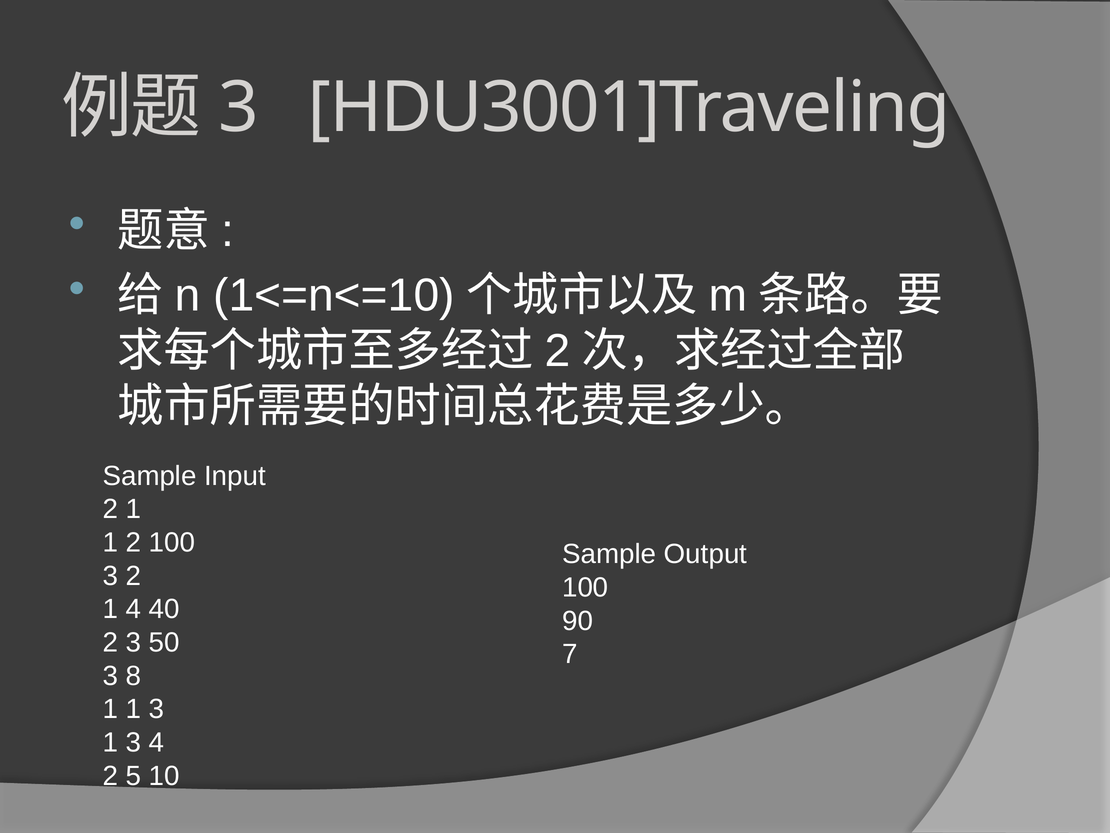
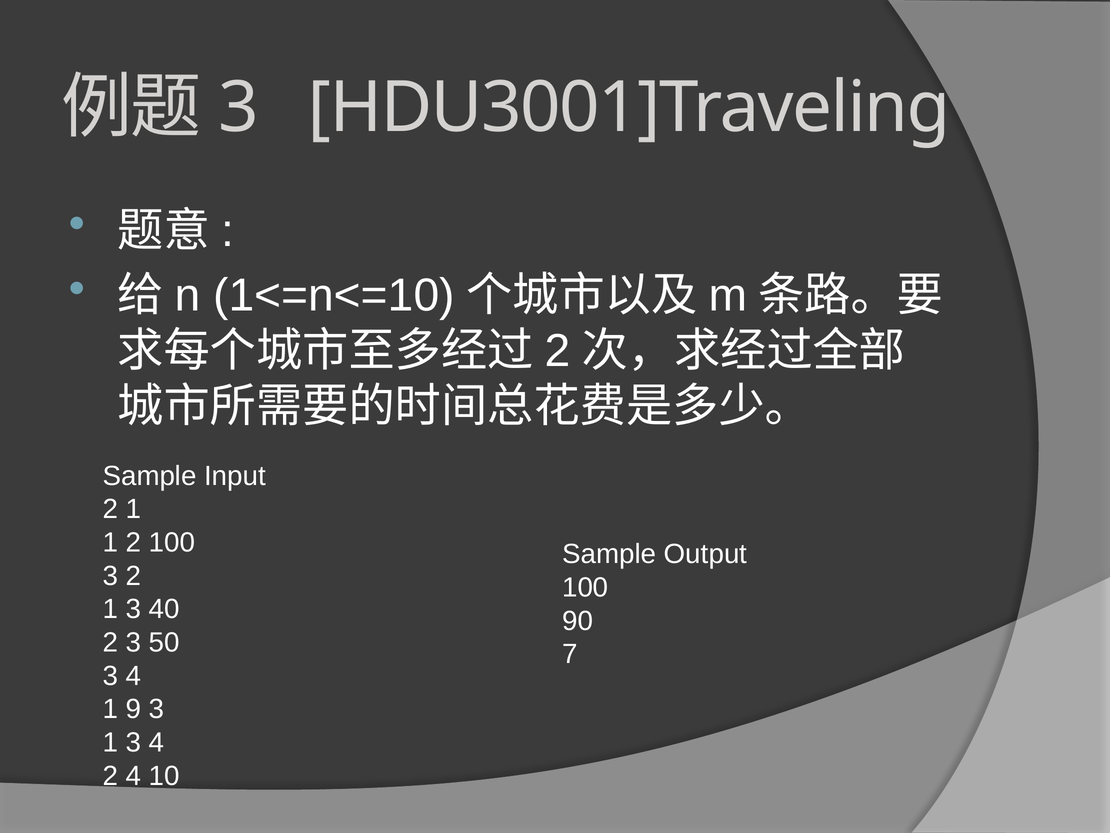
4 at (133, 609): 4 -> 3
8 at (133, 676): 8 -> 4
1 at (133, 709): 1 -> 9
2 5: 5 -> 4
